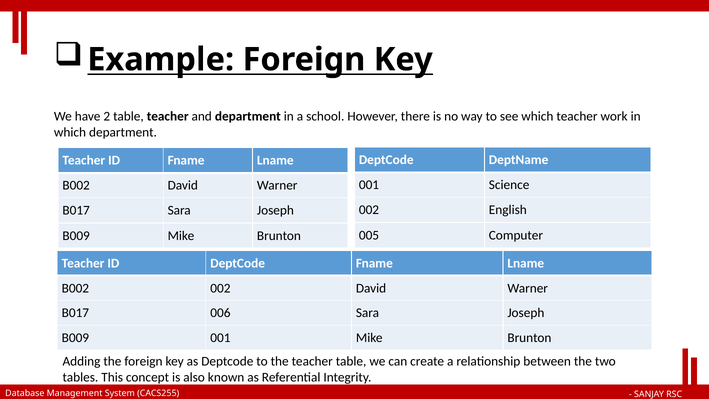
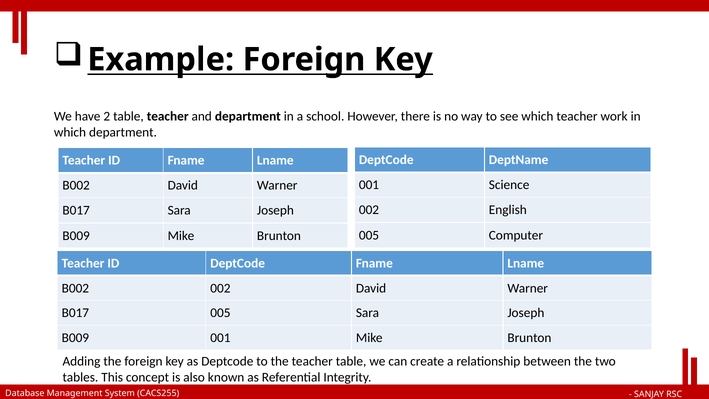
B017 006: 006 -> 005
